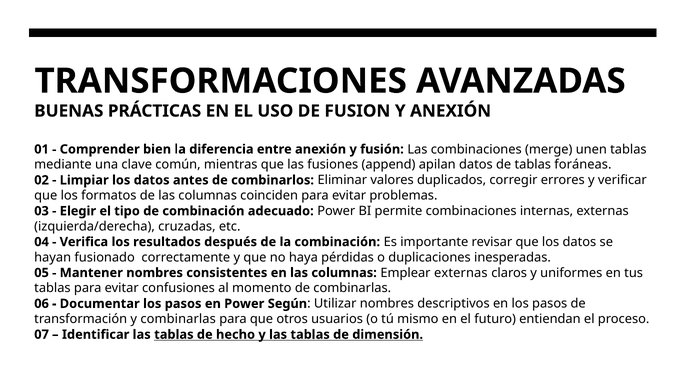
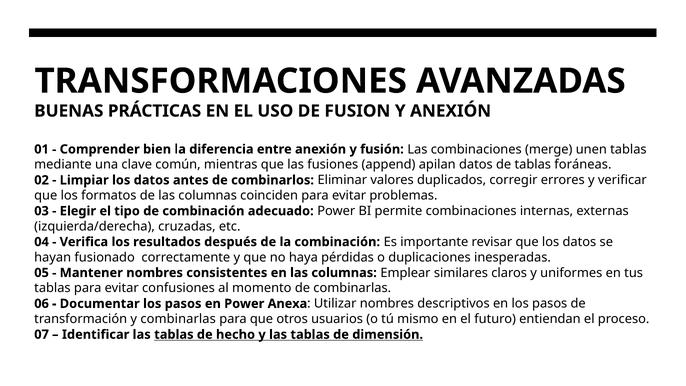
Emplear externas: externas -> similares
Según: Según -> Anexa
